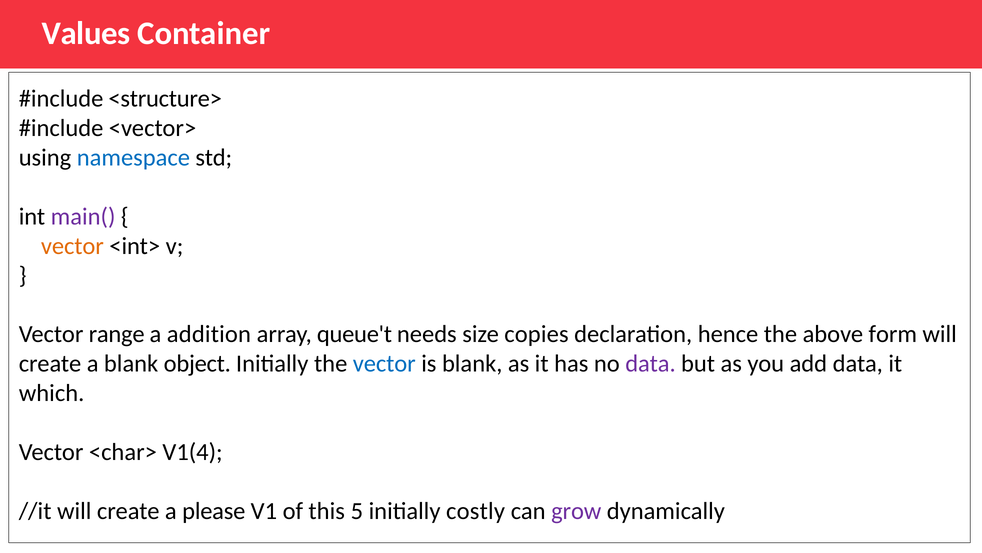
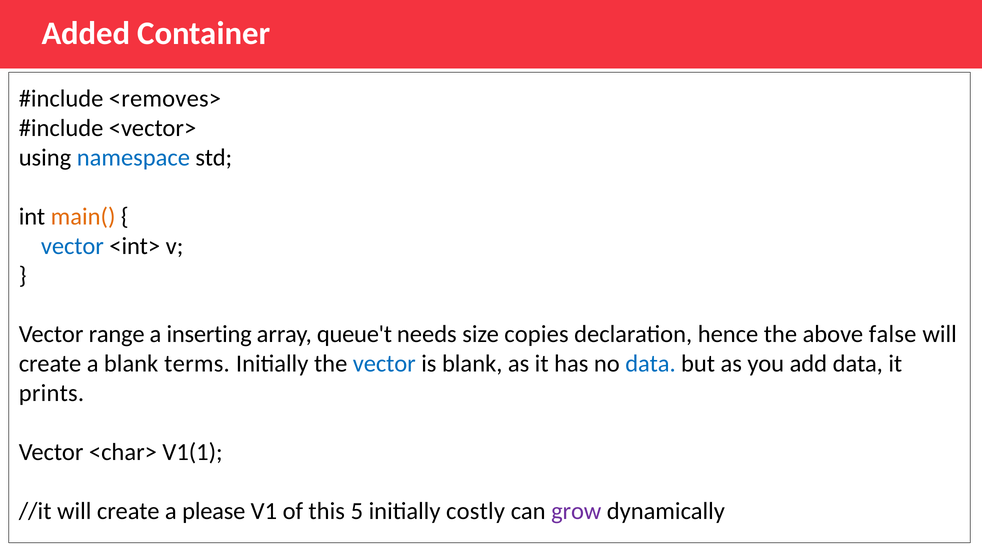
Values: Values -> Added
<structure>: <structure> -> <removes>
main( colour: purple -> orange
vector at (72, 246) colour: orange -> blue
addition: addition -> inserting
form: form -> false
object: object -> terms
data at (650, 363) colour: purple -> blue
which: which -> prints
V1(4: V1(4 -> V1(1
